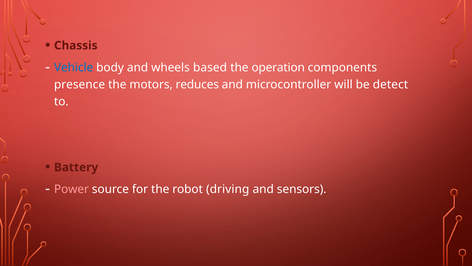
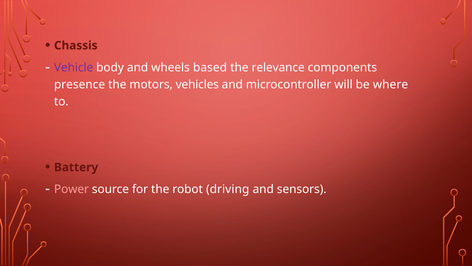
Vehicle colour: blue -> purple
operation: operation -> relevance
reduces: reduces -> vehicles
detect: detect -> where
